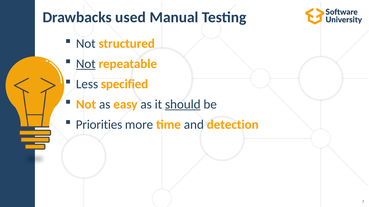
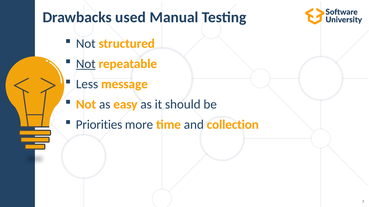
specified: specified -> message
should underline: present -> none
detection: detection -> collection
